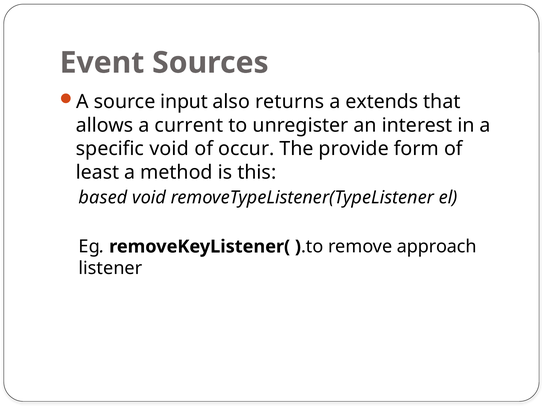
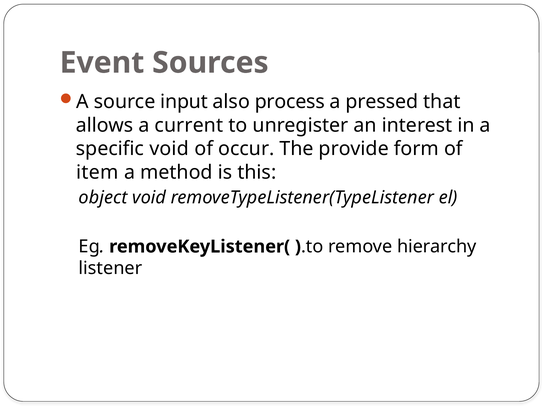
returns: returns -> process
extends: extends -> pressed
least: least -> item
based: based -> object
approach: approach -> hierarchy
